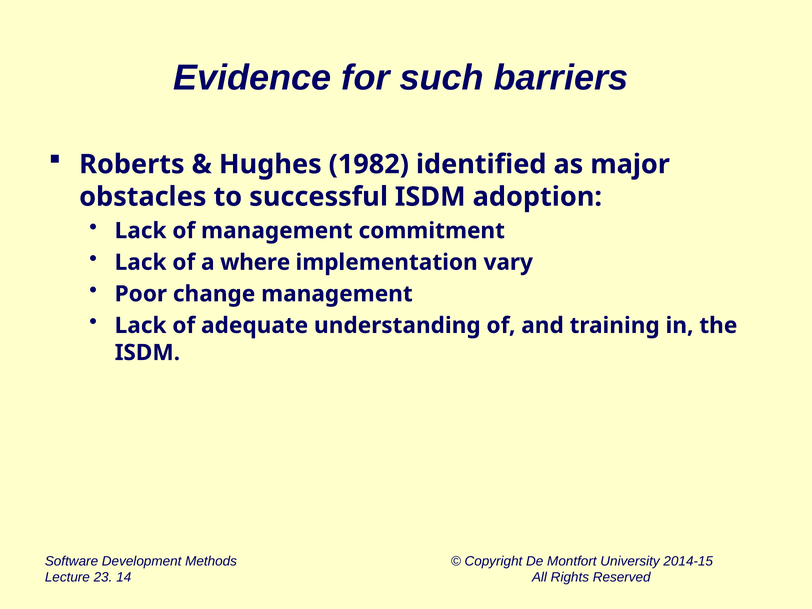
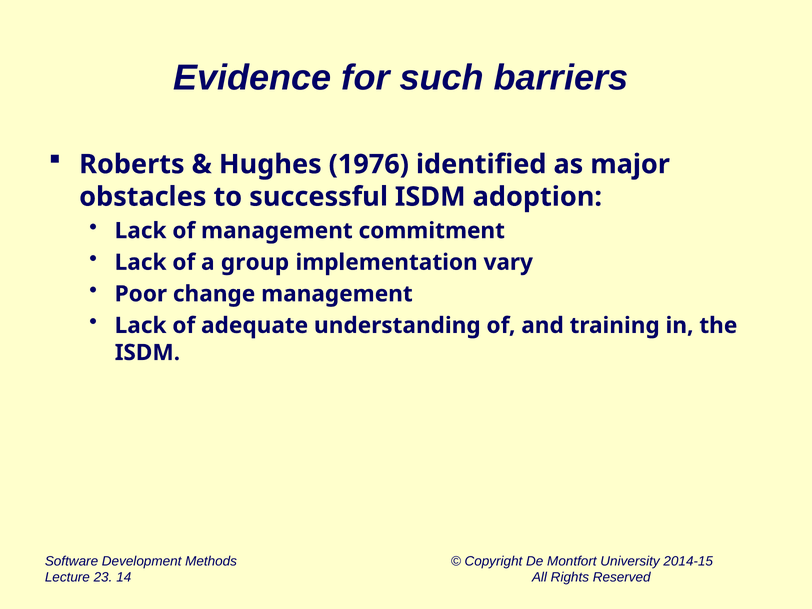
1982: 1982 -> 1976
where: where -> group
